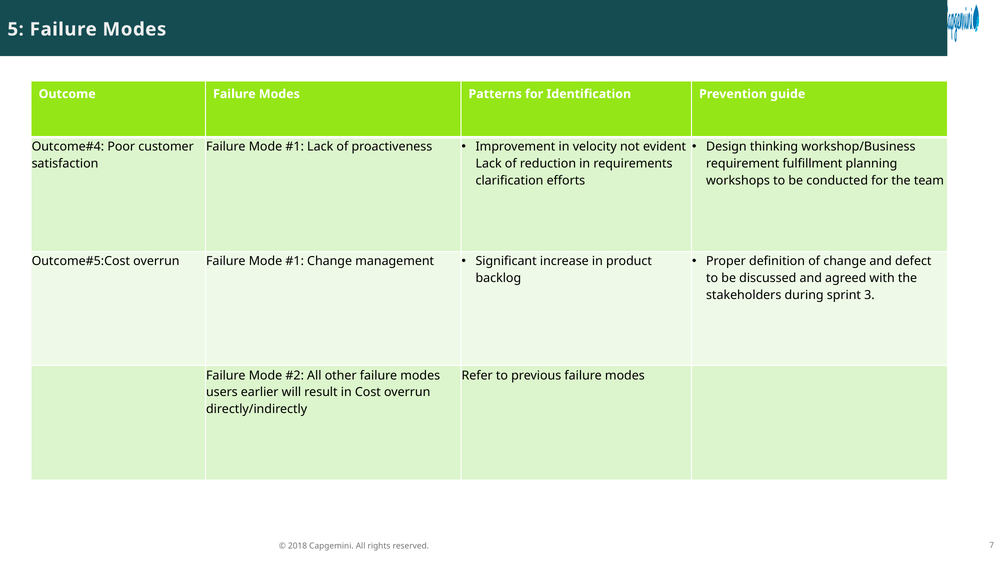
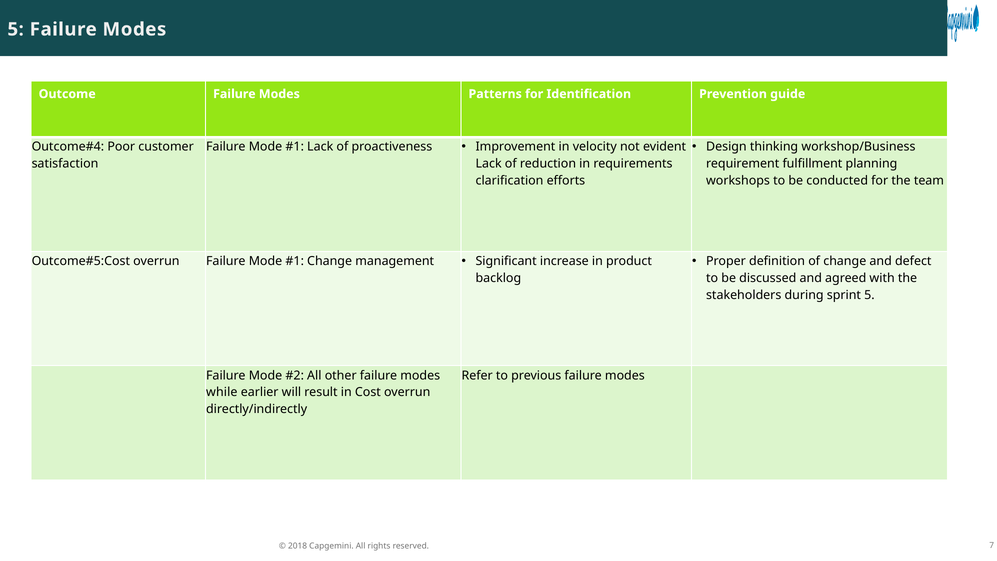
sprint 3: 3 -> 5
users: users -> while
